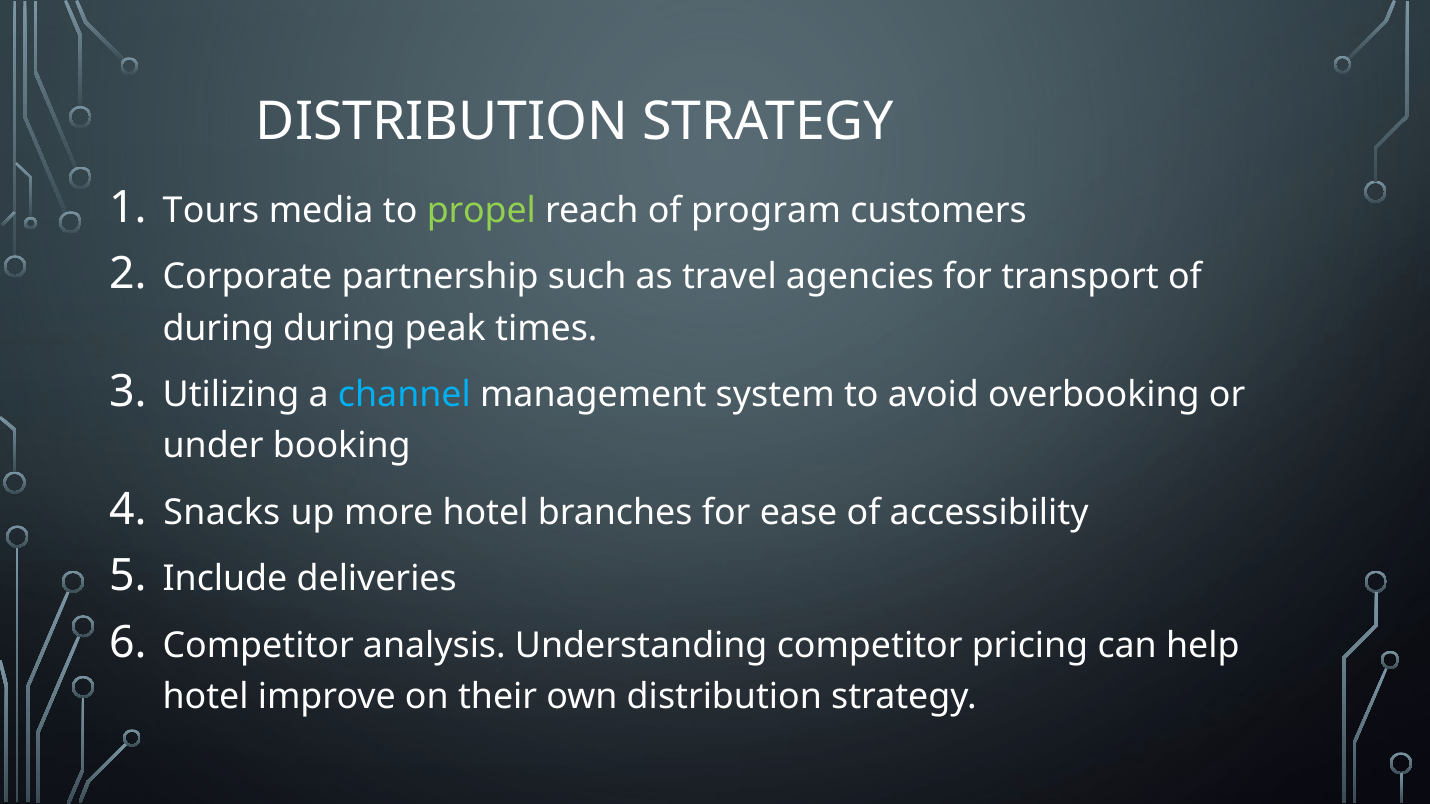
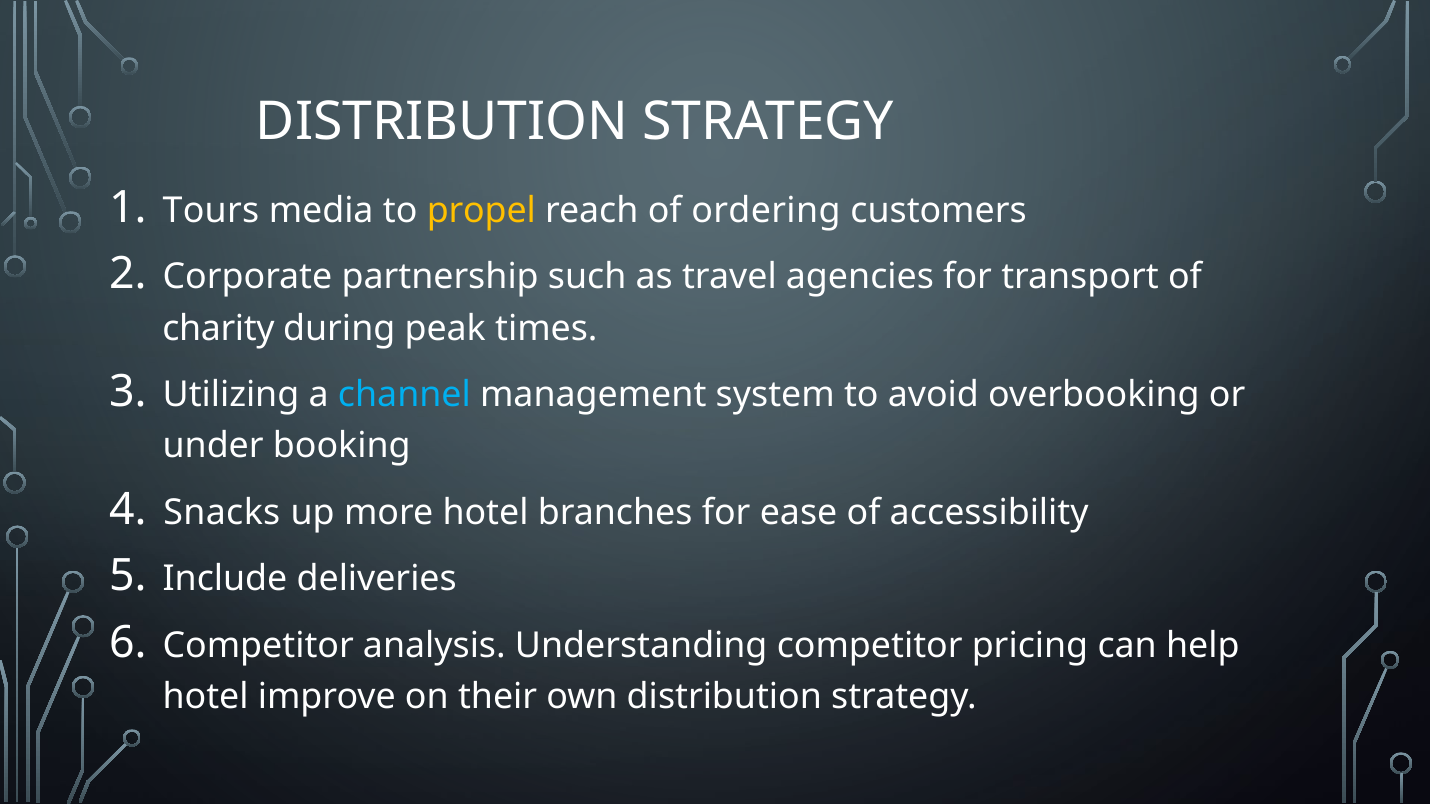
propel colour: light green -> yellow
program: program -> ordering
during at (218, 329): during -> charity
